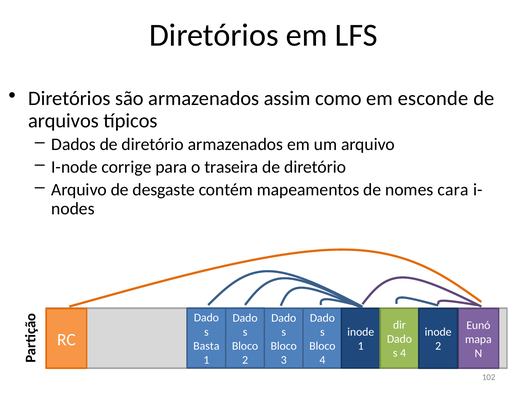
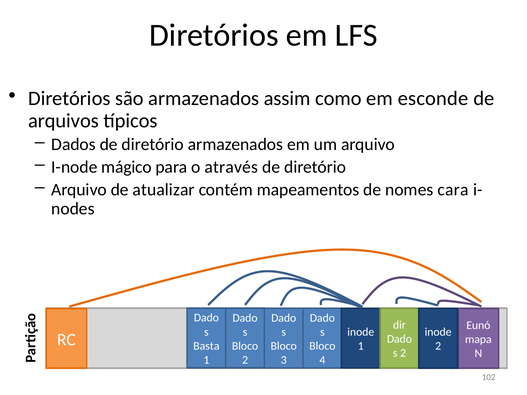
corrige: corrige -> mágico
traseira: traseira -> através
desgaste: desgaste -> atualizar
4 at (403, 353): 4 -> 2
